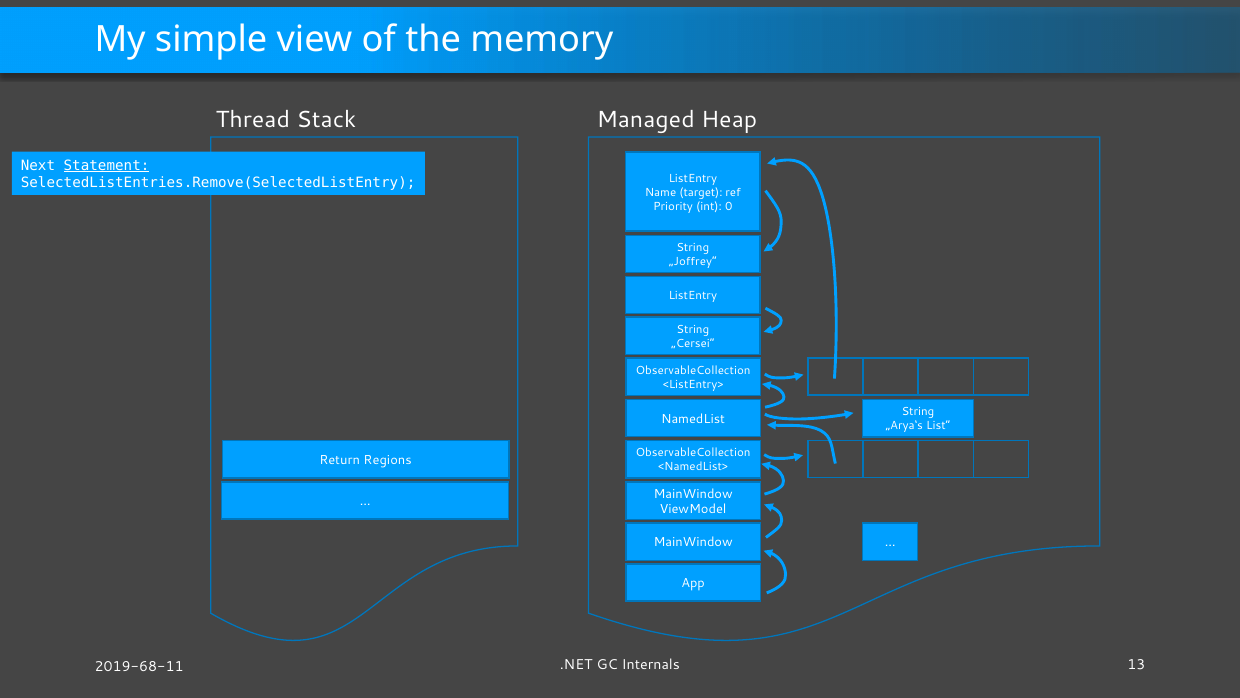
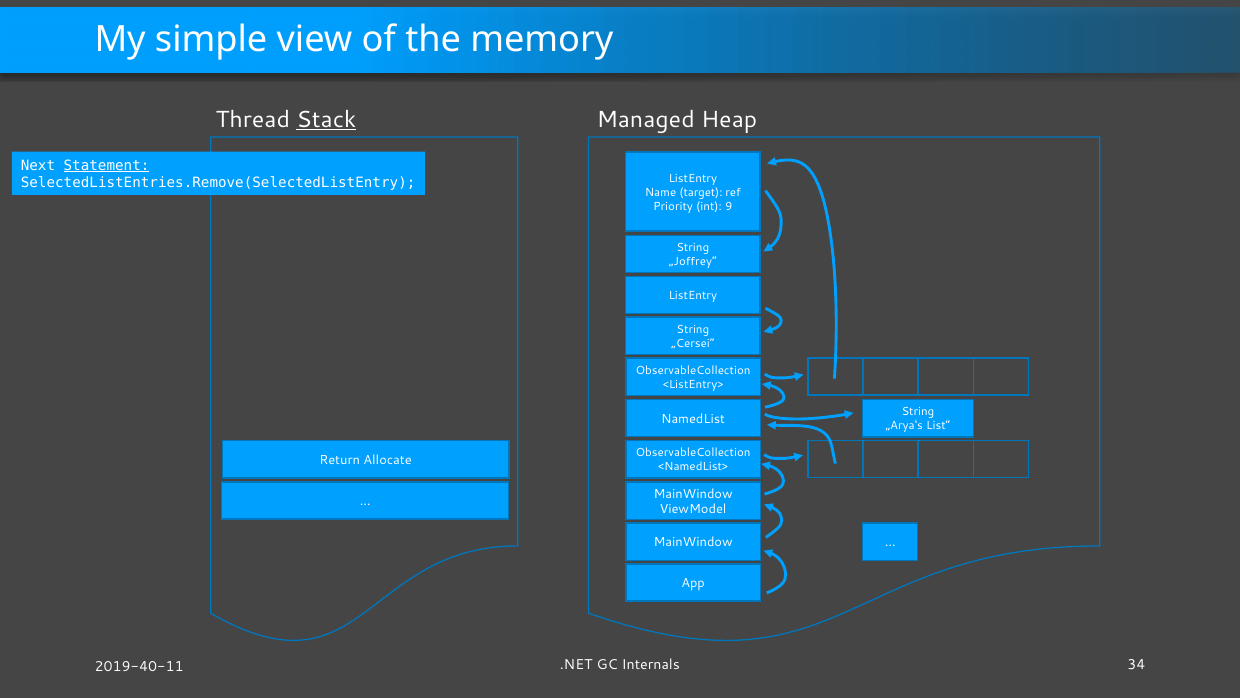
Stack underline: none -> present
0: 0 -> 9
Regions: Regions -> Allocate
13: 13 -> 34
2019-68-11: 2019-68-11 -> 2019-40-11
